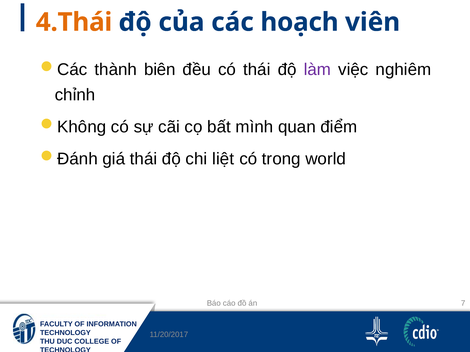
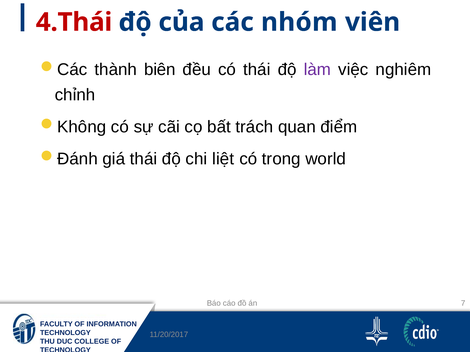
4.Thái colour: orange -> red
hoạch: hoạch -> nhóm
mình: mình -> trách
